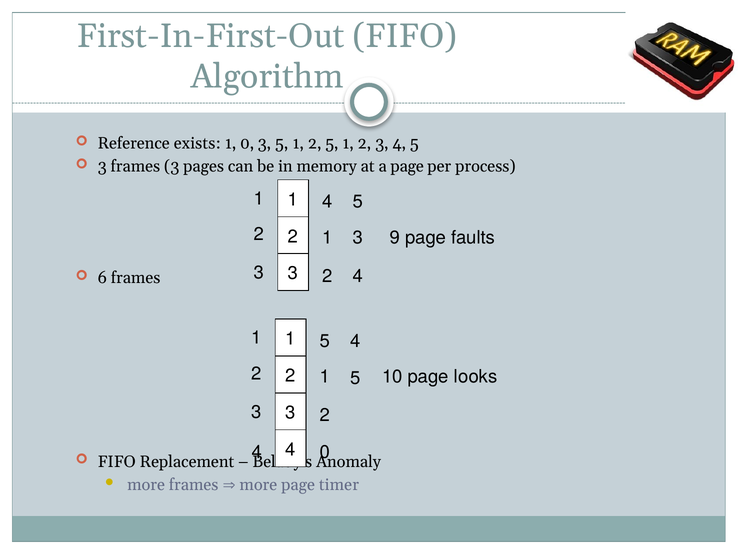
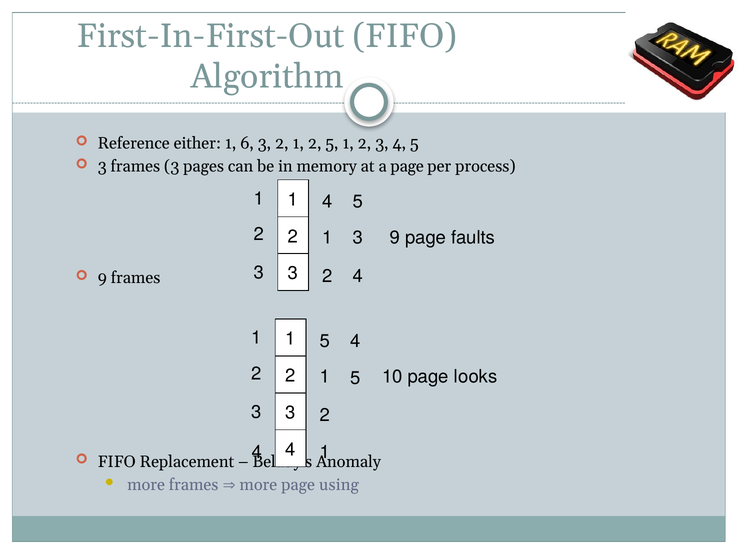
exists: exists -> either
1 0: 0 -> 6
5 at (282, 143): 5 -> 2
6 at (102, 278): 6 -> 9
0 at (325, 452): 0 -> 1
timer: timer -> using
